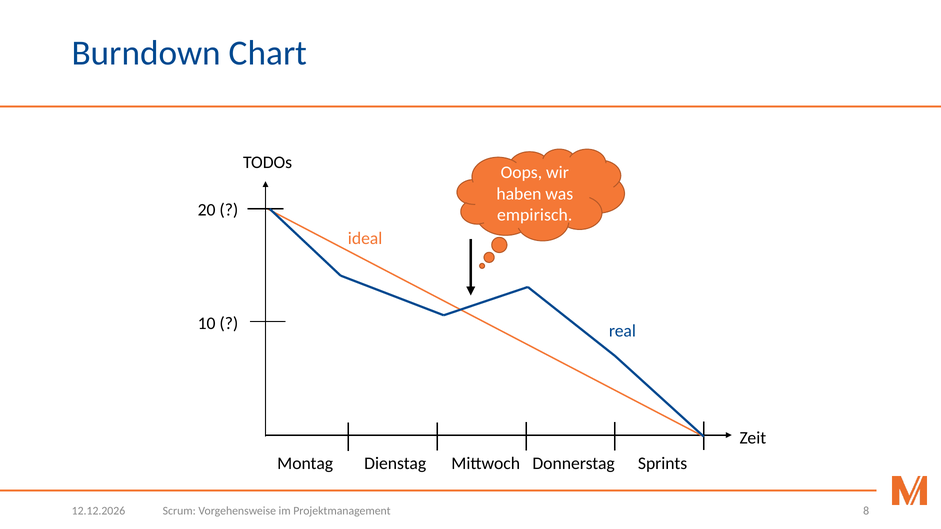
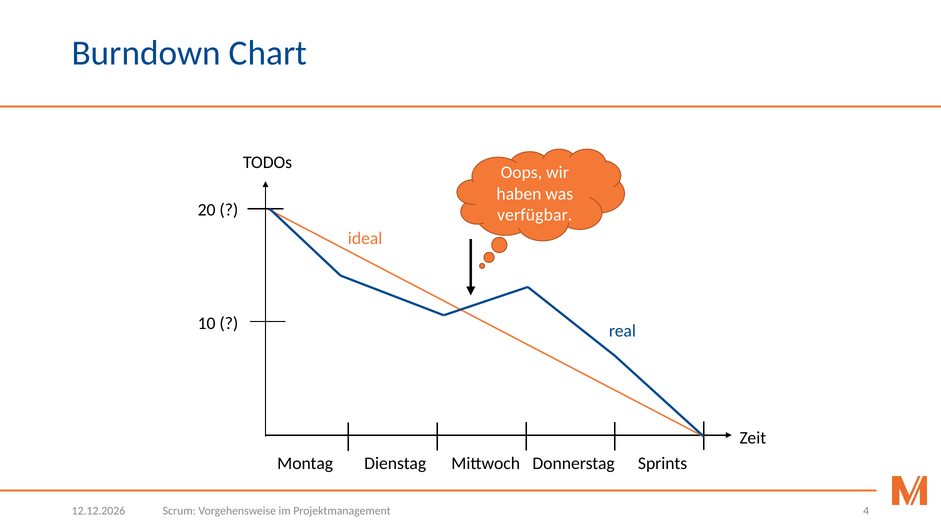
empirisch: empirisch -> verfügbar
8: 8 -> 4
